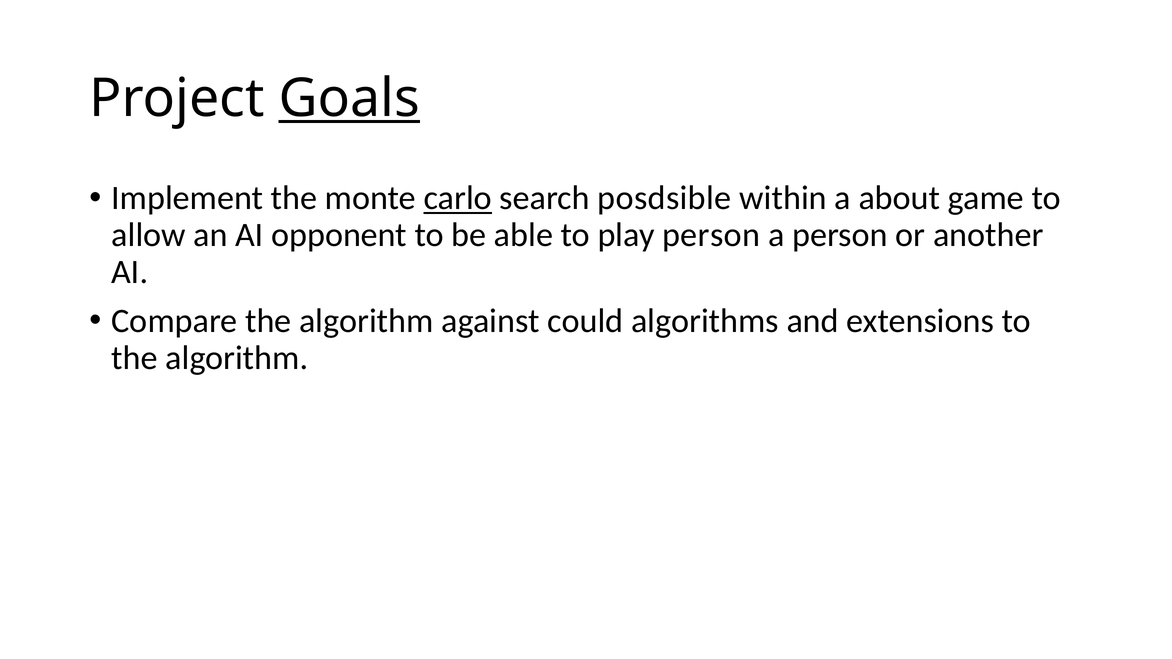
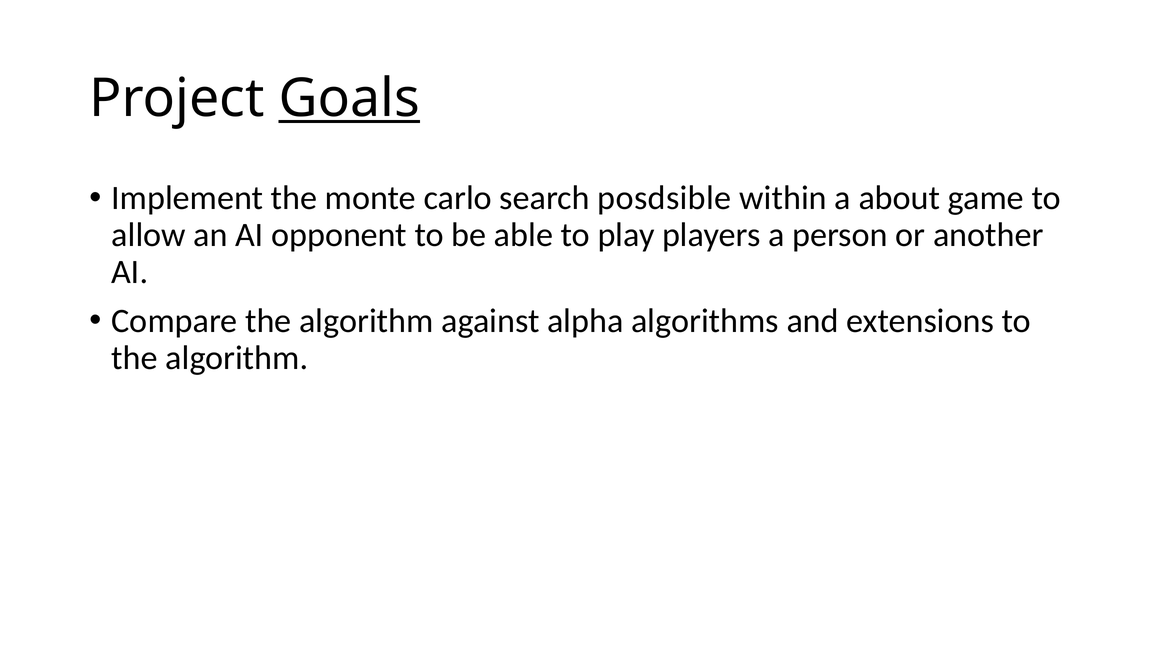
carlo underline: present -> none
play person: person -> players
could: could -> alpha
